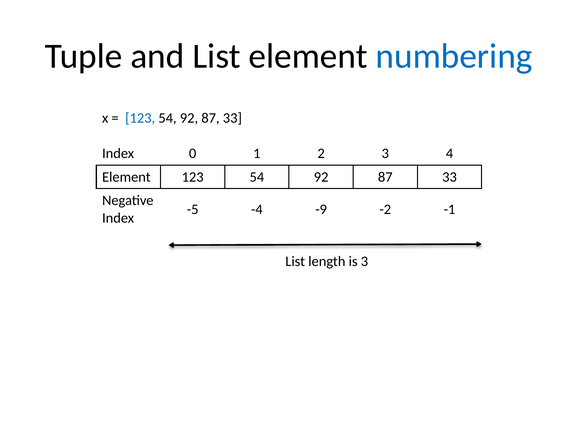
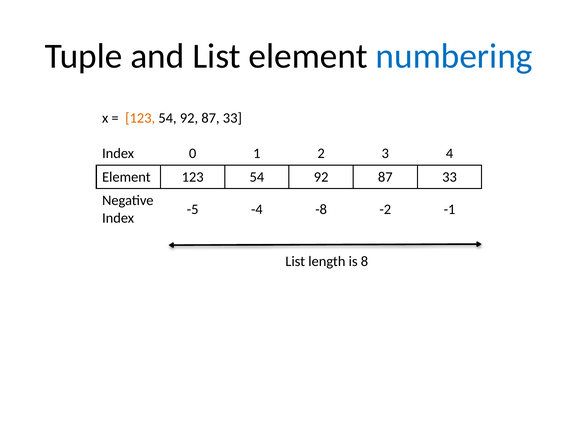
123 at (140, 118) colour: blue -> orange
-9: -9 -> -8
is 3: 3 -> 8
